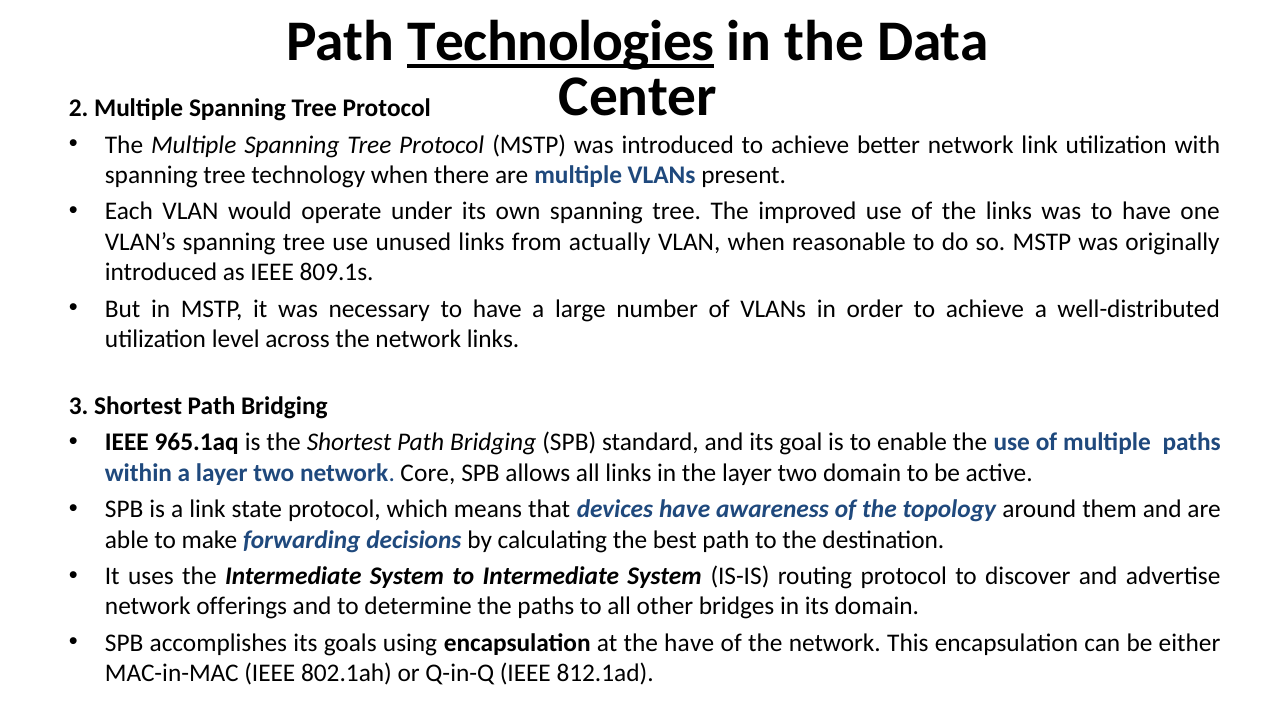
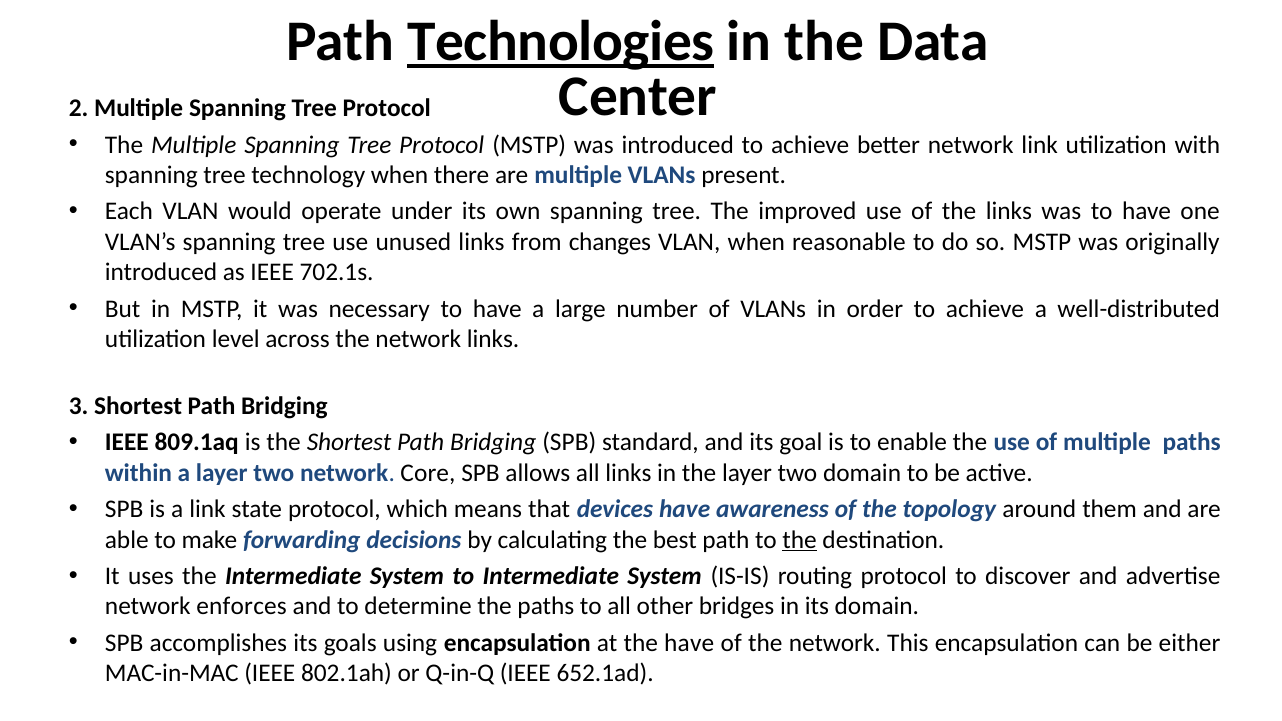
actually: actually -> changes
809.1s: 809.1s -> 702.1s
965.1aq: 965.1aq -> 809.1aq
the at (800, 540) underline: none -> present
offerings: offerings -> enforces
812.1ad: 812.1ad -> 652.1ad
